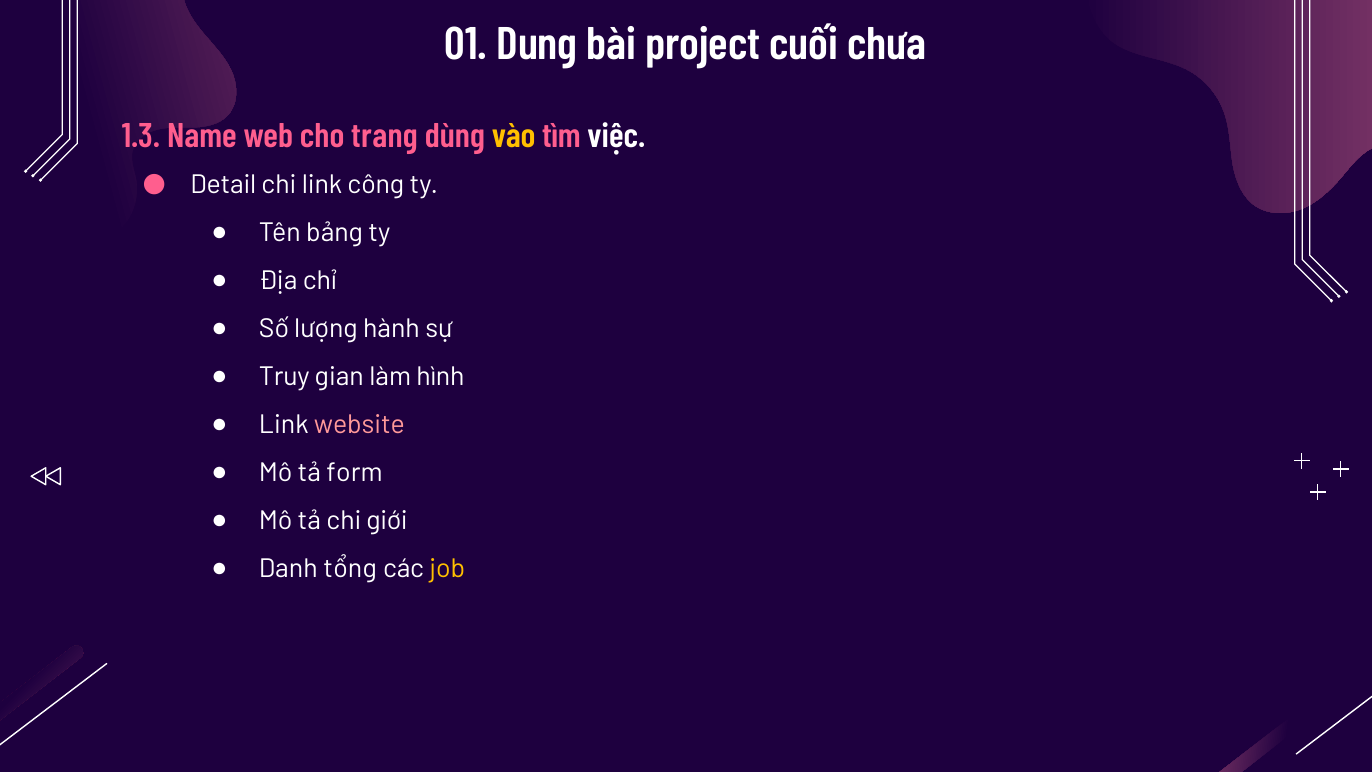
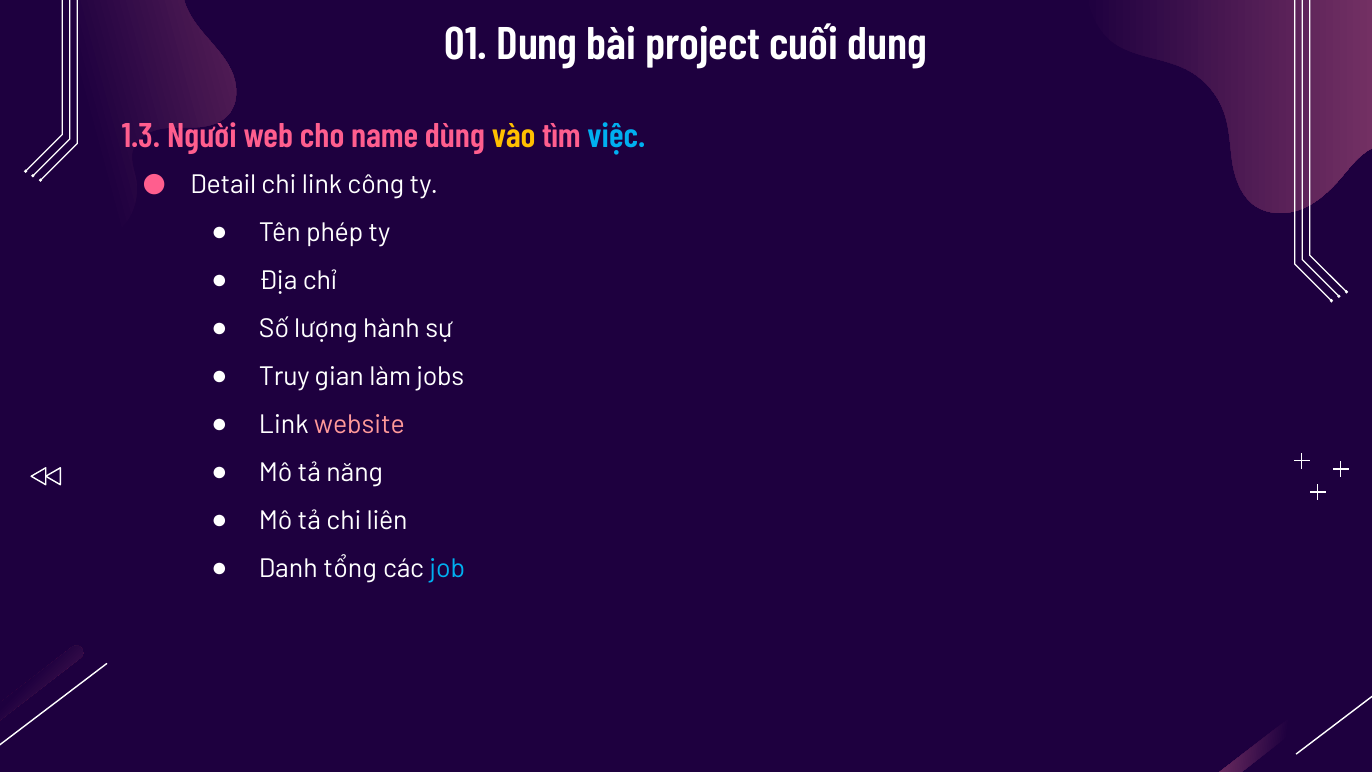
cuối chưa: chưa -> dung
Name: Name -> Người
trang: trang -> name
việc colour: white -> light blue
bảng: bảng -> phép
hình: hình -> jobs
form: form -> năng
giới: giới -> liên
job colour: yellow -> light blue
